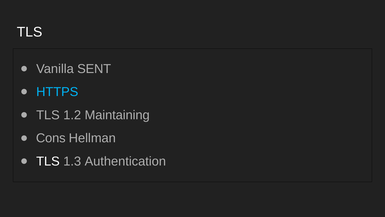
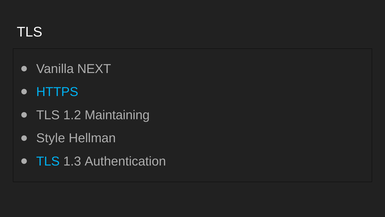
SENT: SENT -> NEXT
Cons: Cons -> Style
TLS at (48, 161) colour: white -> light blue
